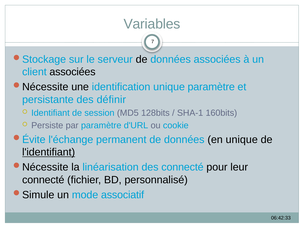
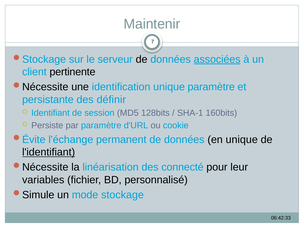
Variables: Variables -> Maintenir
associées at (217, 59) underline: none -> present
client associées: associées -> pertinente
connecté at (43, 180): connecté -> variables
associatif: associatif -> stockage
